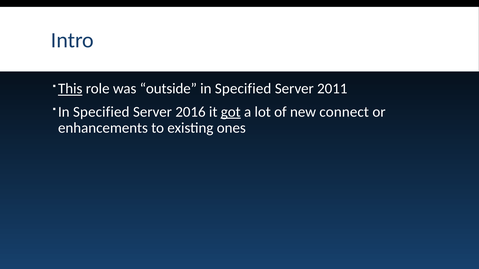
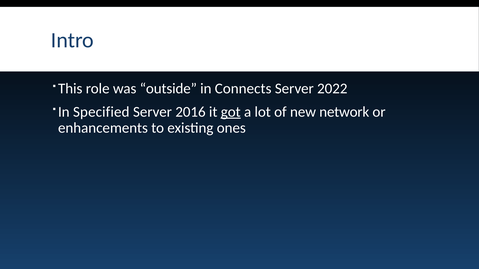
This underline: present -> none
Specified at (243, 89): Specified -> Connects
2011: 2011 -> 2022
connect: connect -> network
